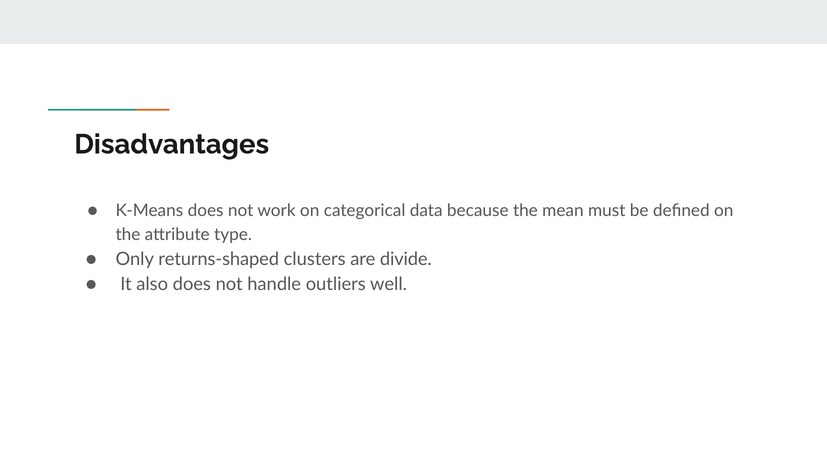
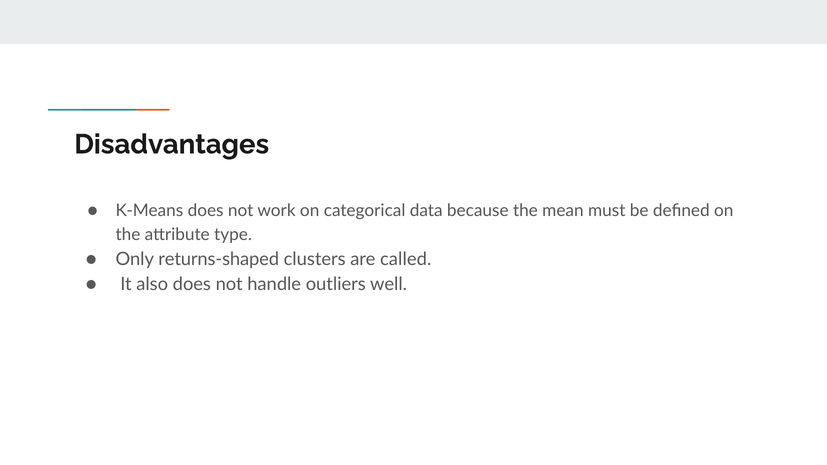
divide: divide -> called
